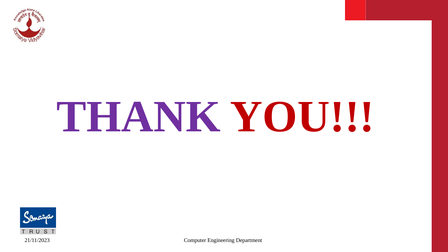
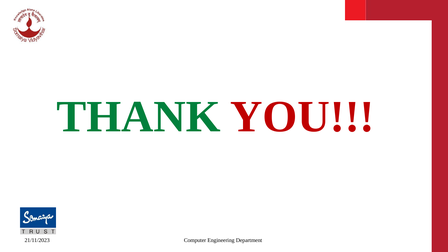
THANK colour: purple -> green
